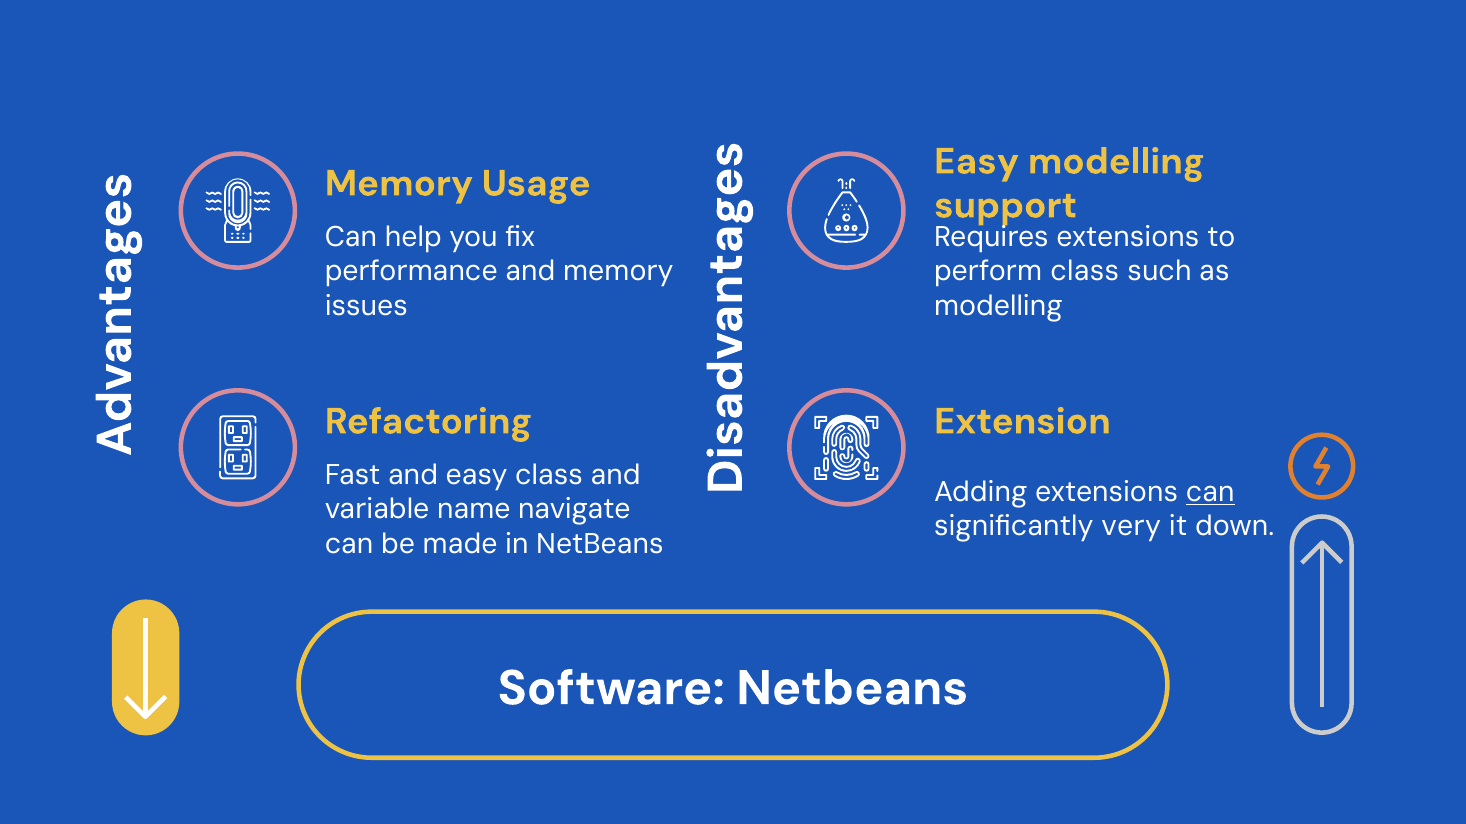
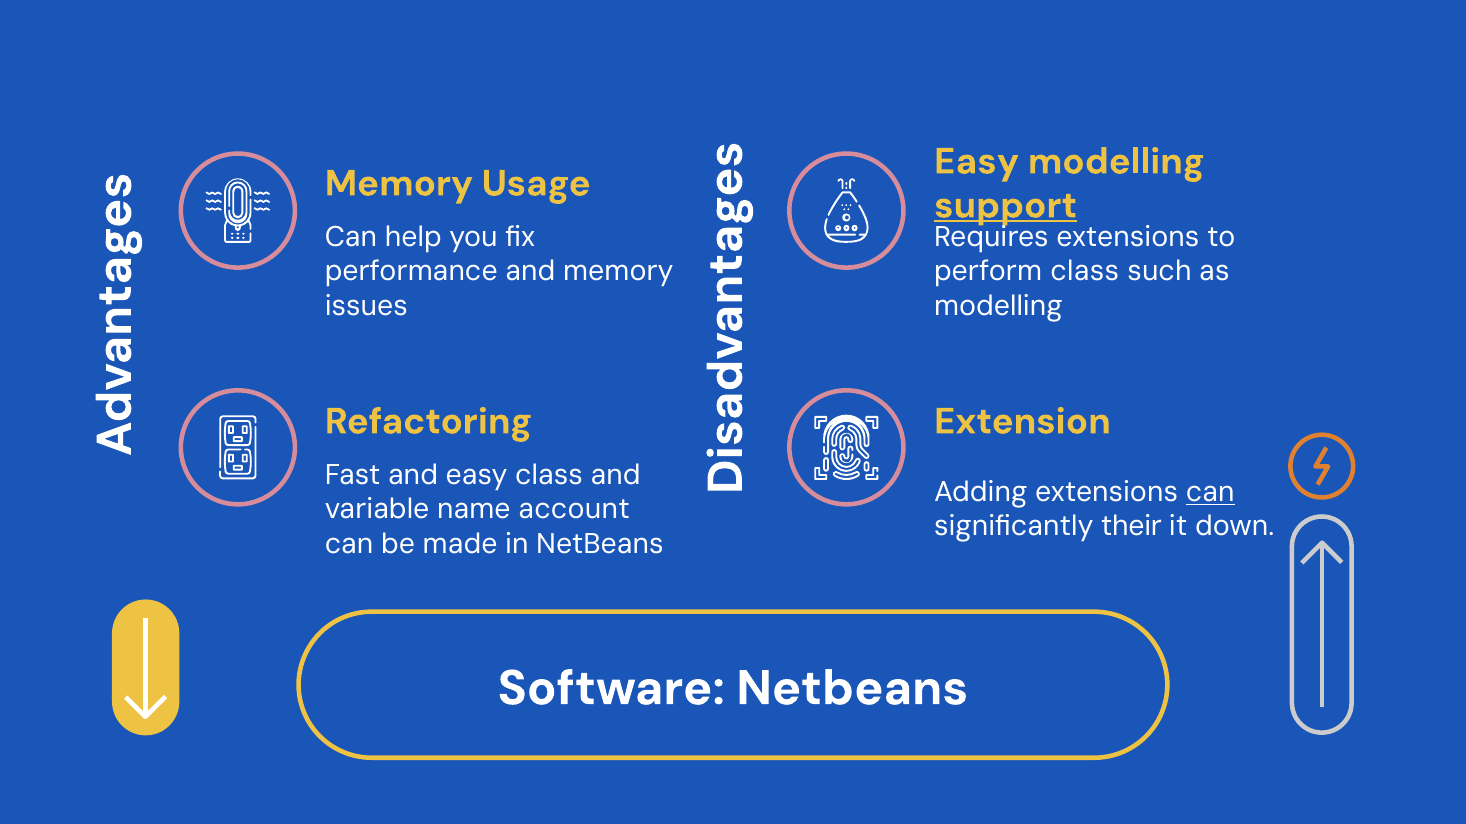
support underline: none -> present
navigate: navigate -> account
very: very -> their
